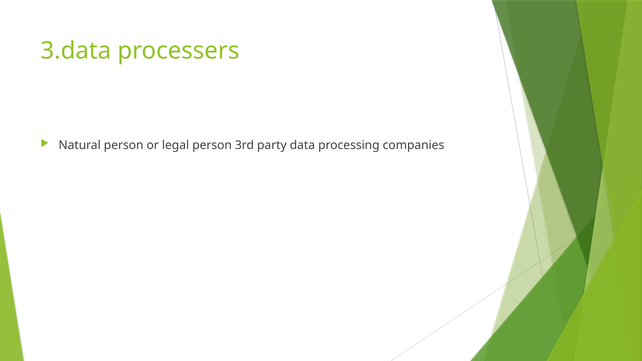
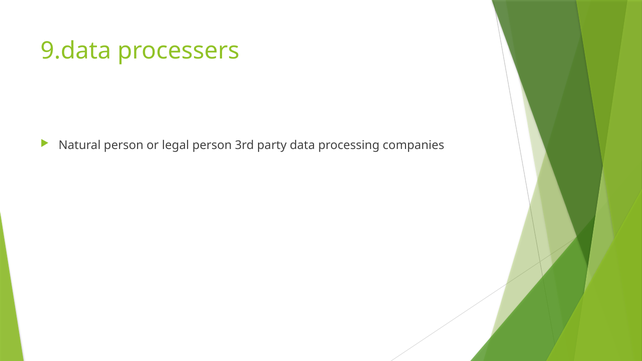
3.data: 3.data -> 9.data
